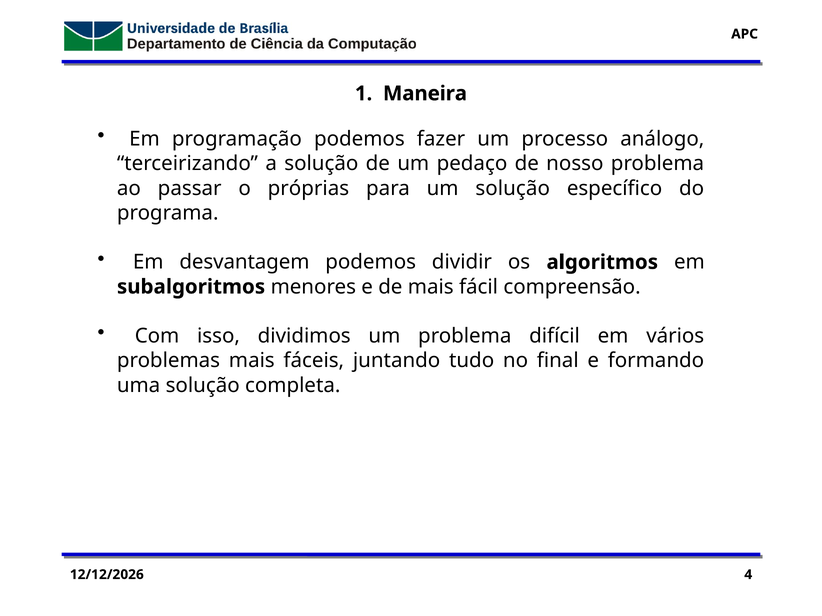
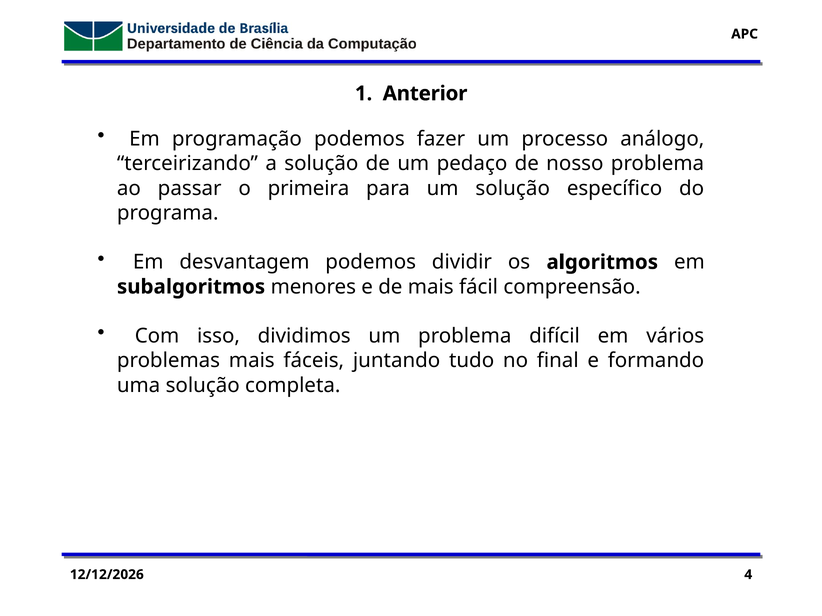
Maneira: Maneira -> Anterior
próprias: próprias -> primeira
